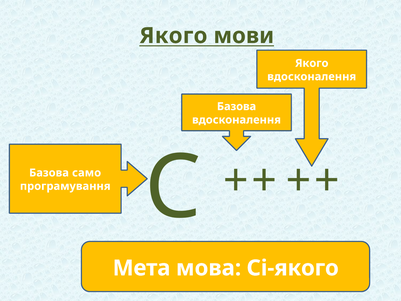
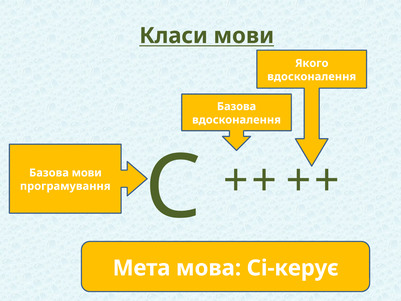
Якого at (173, 36): Якого -> Класи
Базова само: само -> мови
Сі-якого: Сі-якого -> Сі-керує
